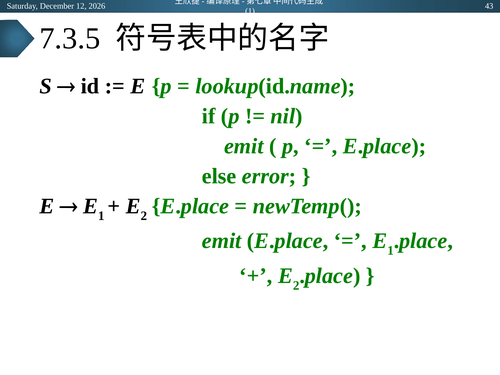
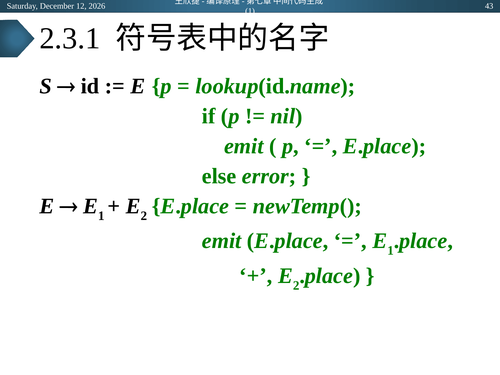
7.3.5: 7.3.5 -> 2.3.1
